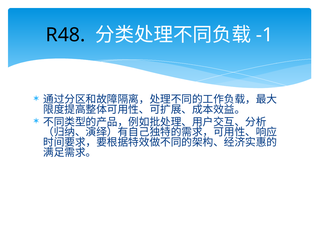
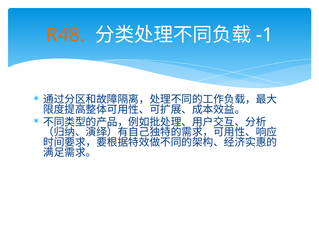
R48 colour: black -> orange
